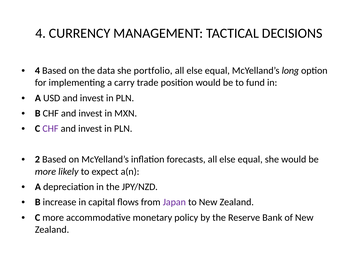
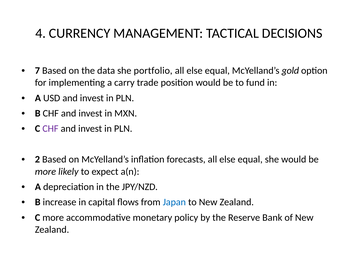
4 at (37, 71): 4 -> 7
long: long -> gold
Japan colour: purple -> blue
